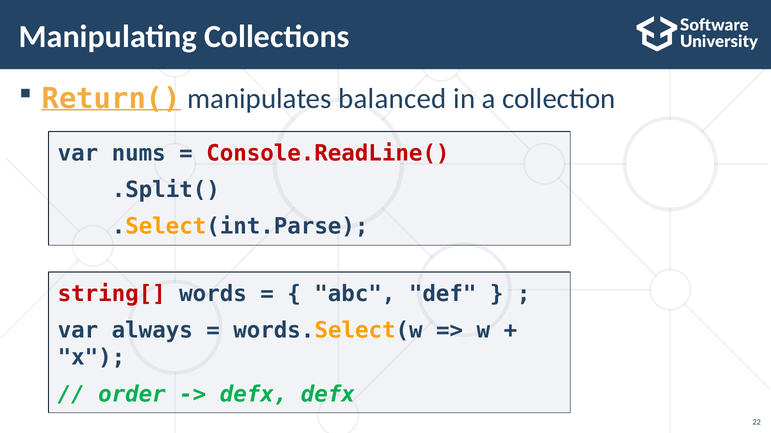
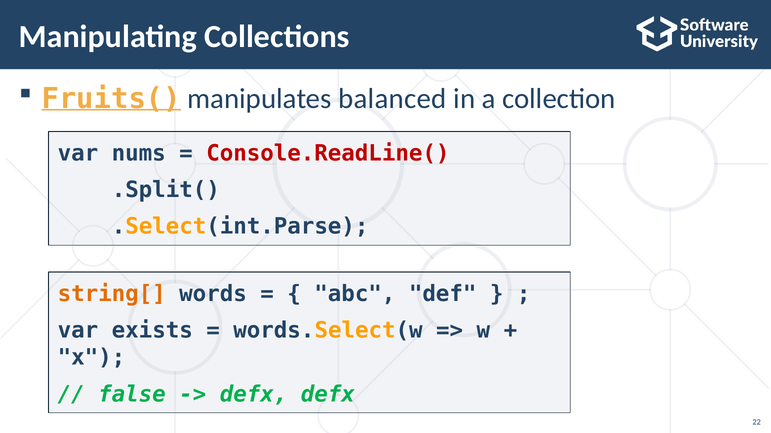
Return(: Return( -> Fruits(
string[ colour: red -> orange
always: always -> exists
order: order -> false
